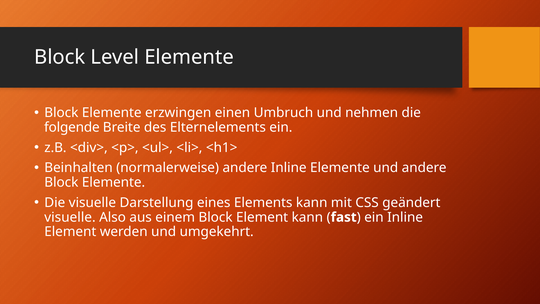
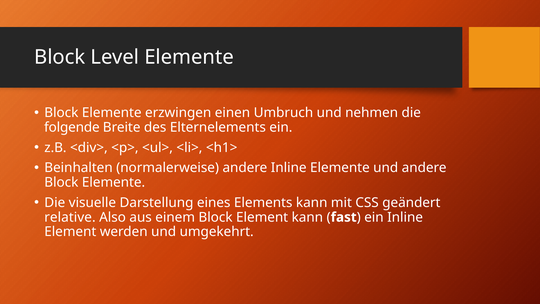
visuelle at (70, 217): visuelle -> relative
